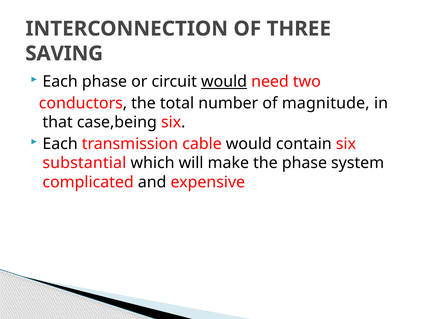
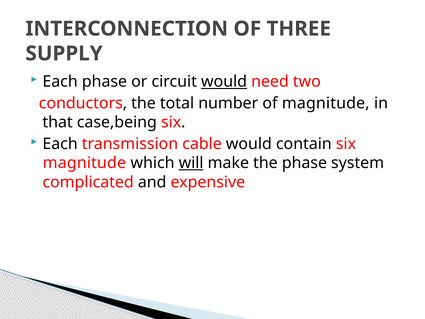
SAVING: SAVING -> SUPPLY
substantial at (84, 163): substantial -> magnitude
will underline: none -> present
